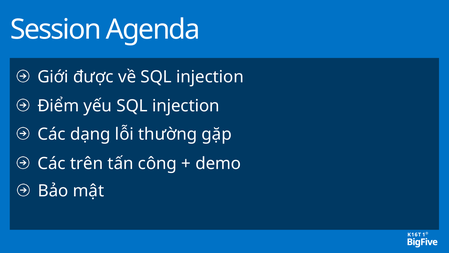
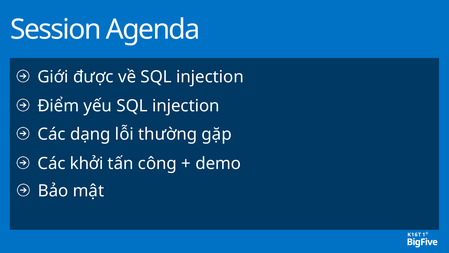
trên: trên -> khởi
